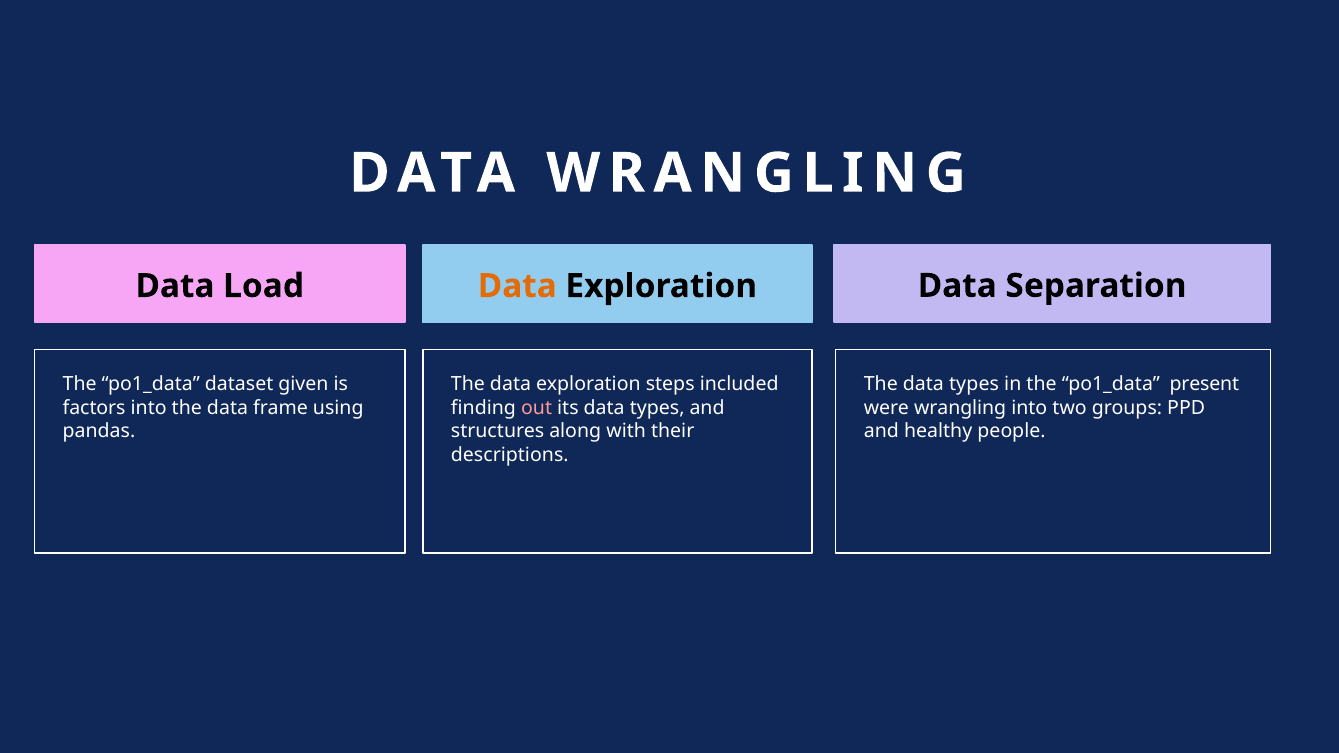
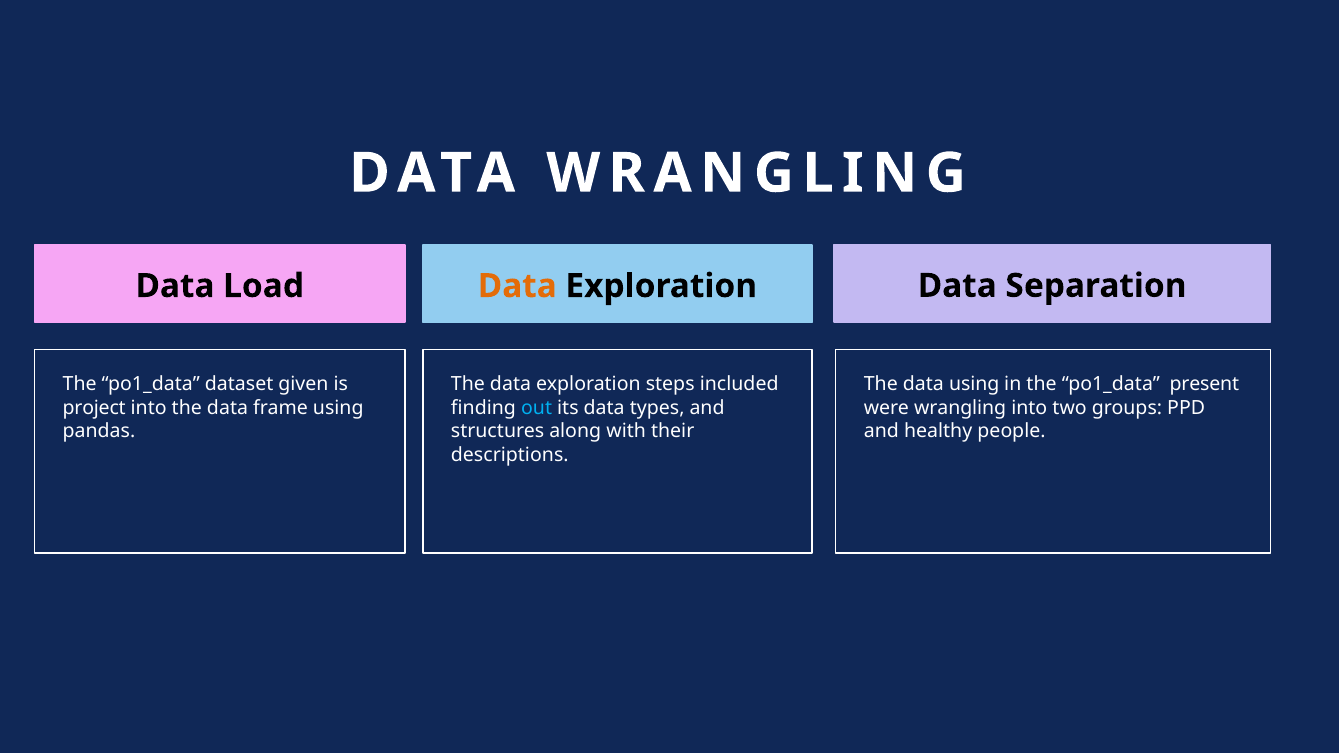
The data types: types -> using
factors: factors -> project
out colour: pink -> light blue
